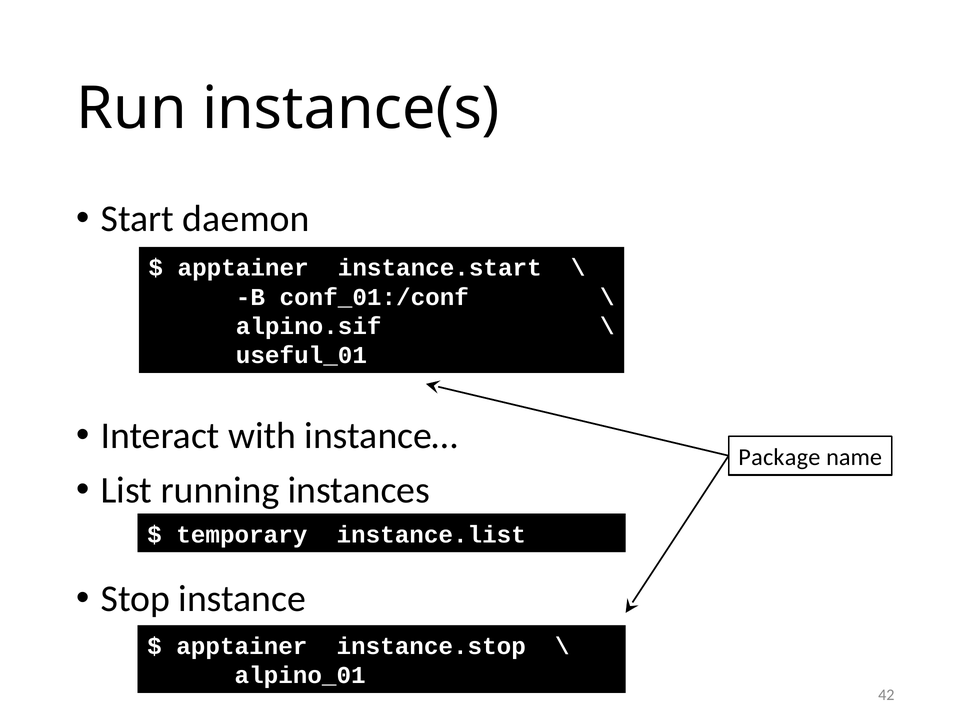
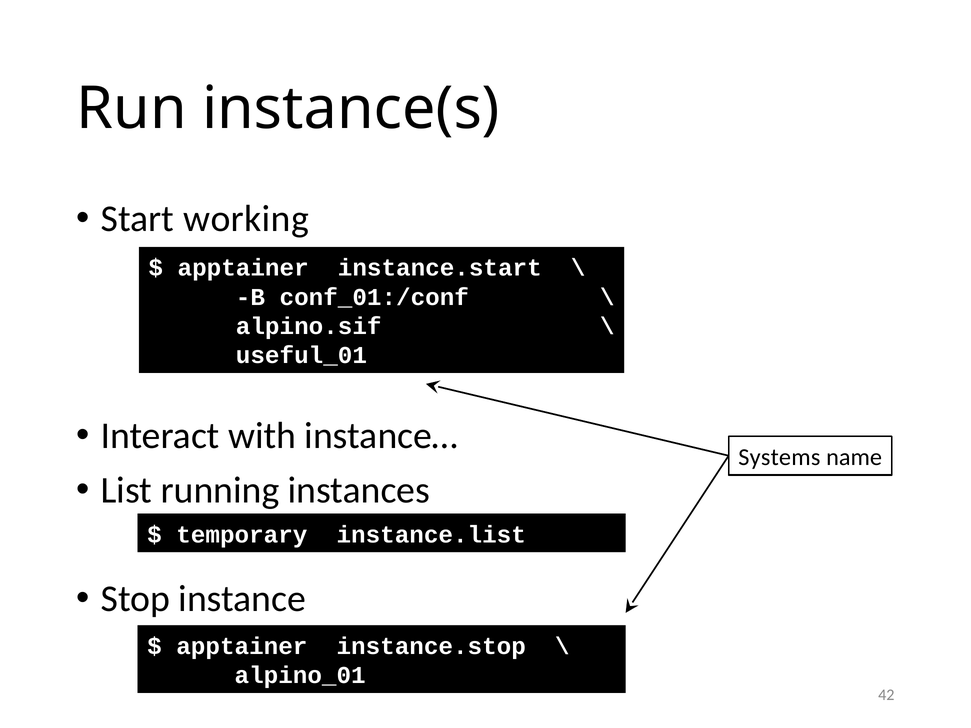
daemon: daemon -> working
Package: Package -> Systems
